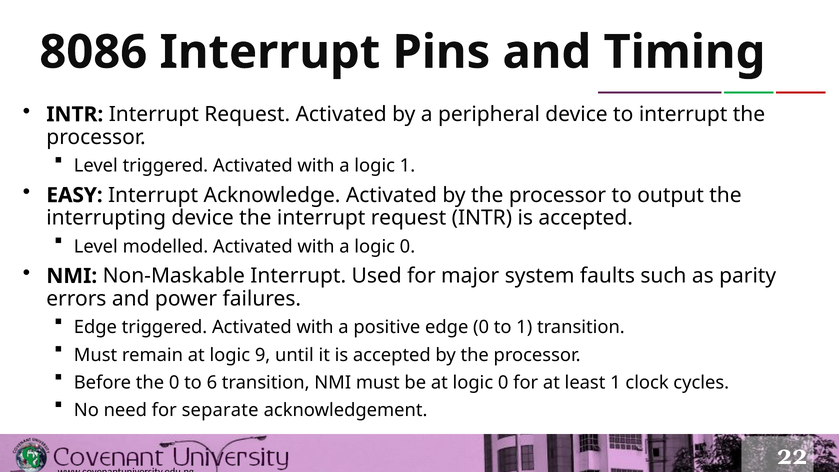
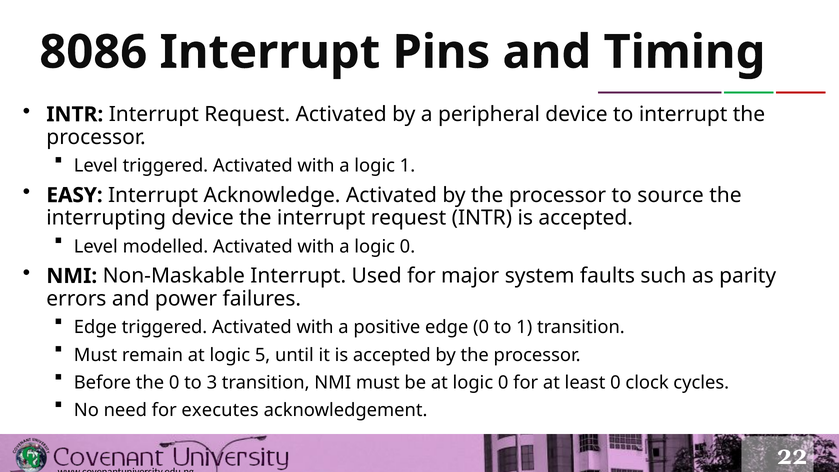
output: output -> source
9: 9 -> 5
6: 6 -> 3
least 1: 1 -> 0
separate: separate -> executes
